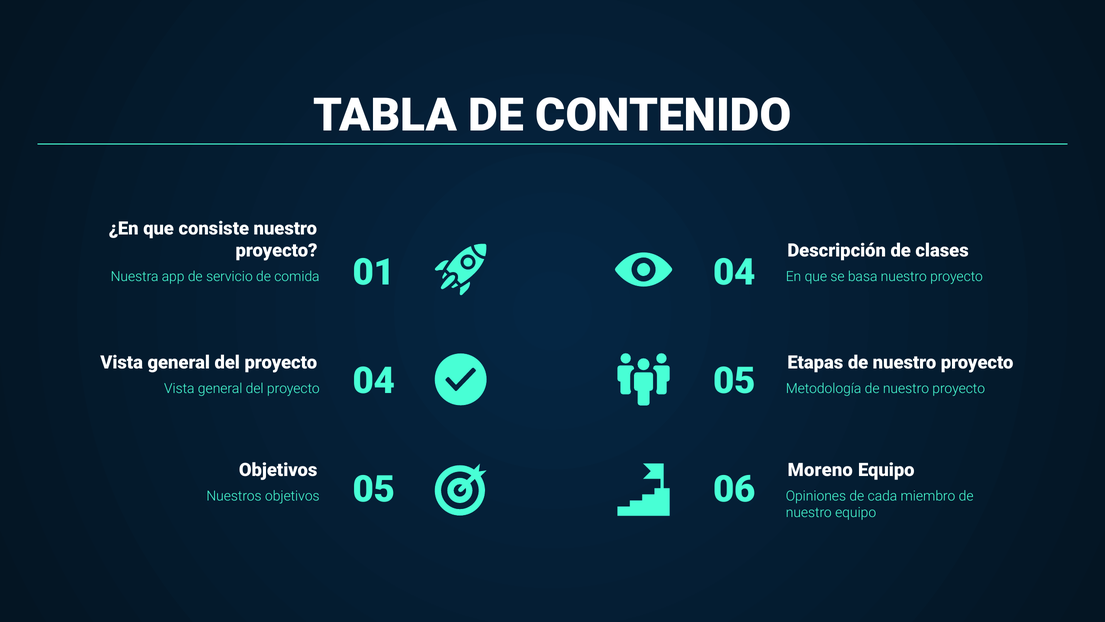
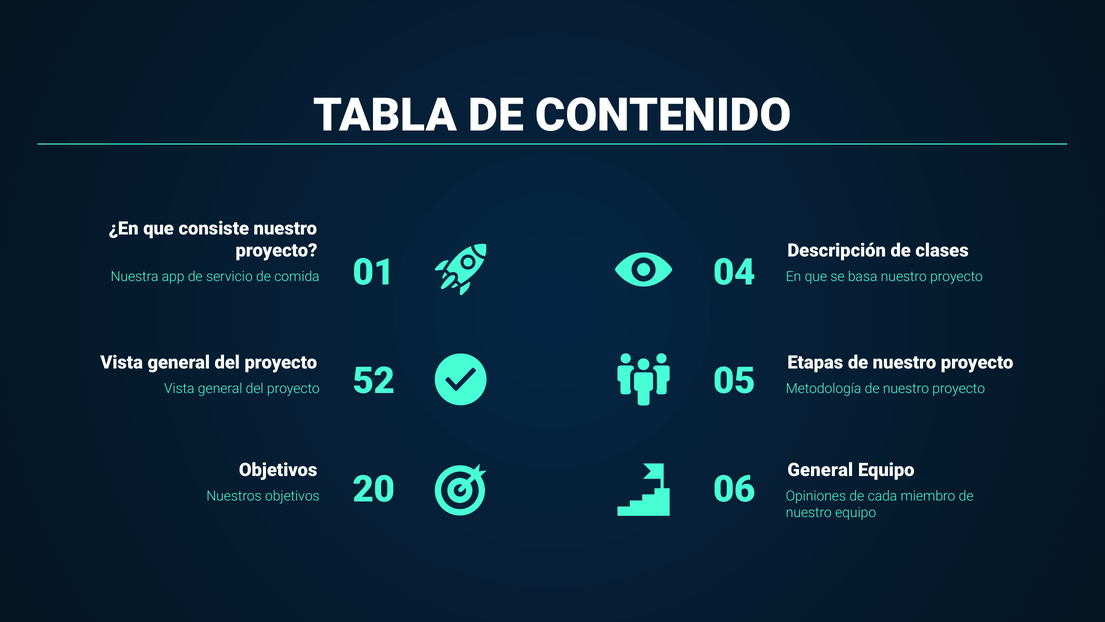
del proyecto 04: 04 -> 52
Moreno at (820, 470): Moreno -> General
objetivos 05: 05 -> 20
